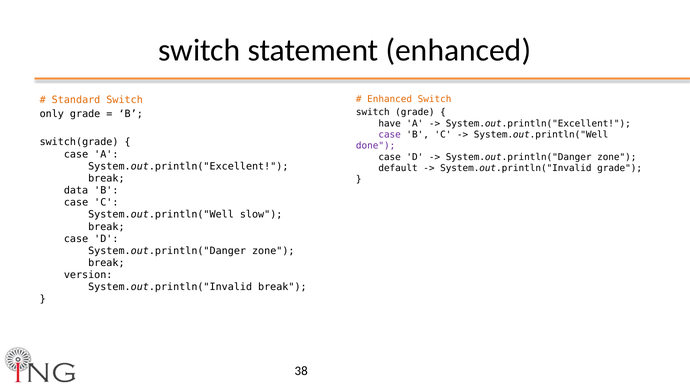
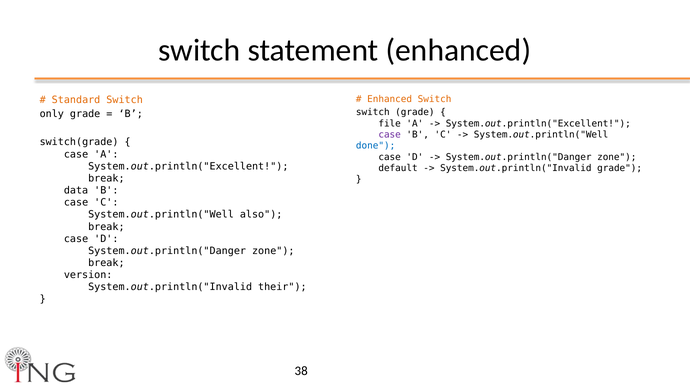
have: have -> file
done colour: purple -> blue
slow: slow -> also
System.out.println("Invalid break: break -> their
